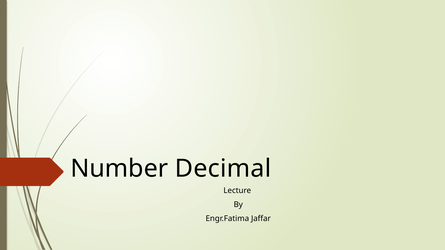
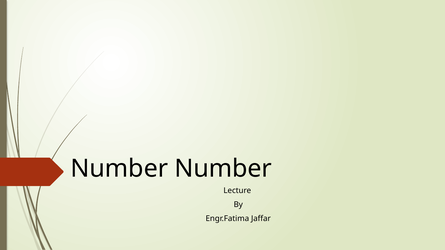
Number Decimal: Decimal -> Number
